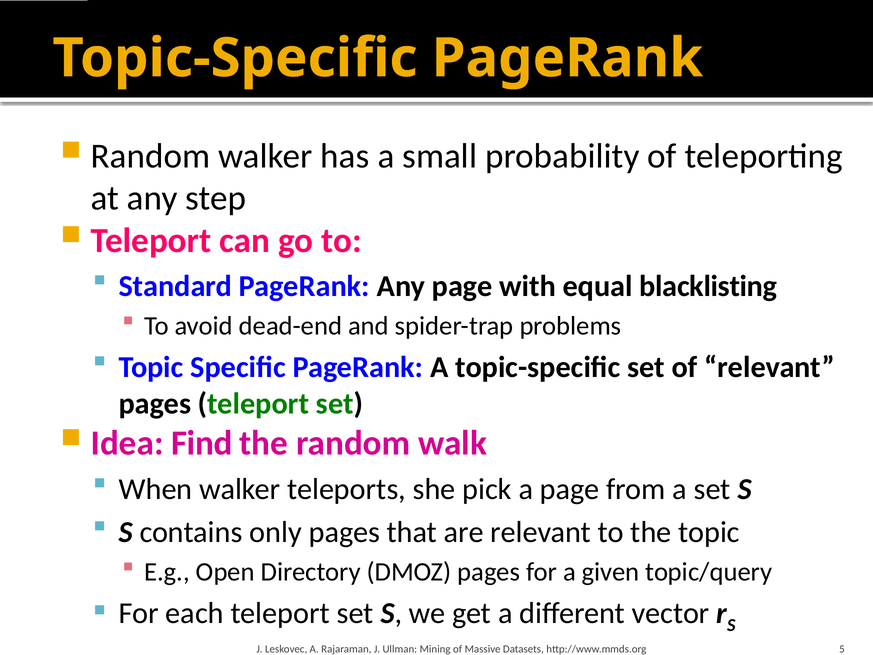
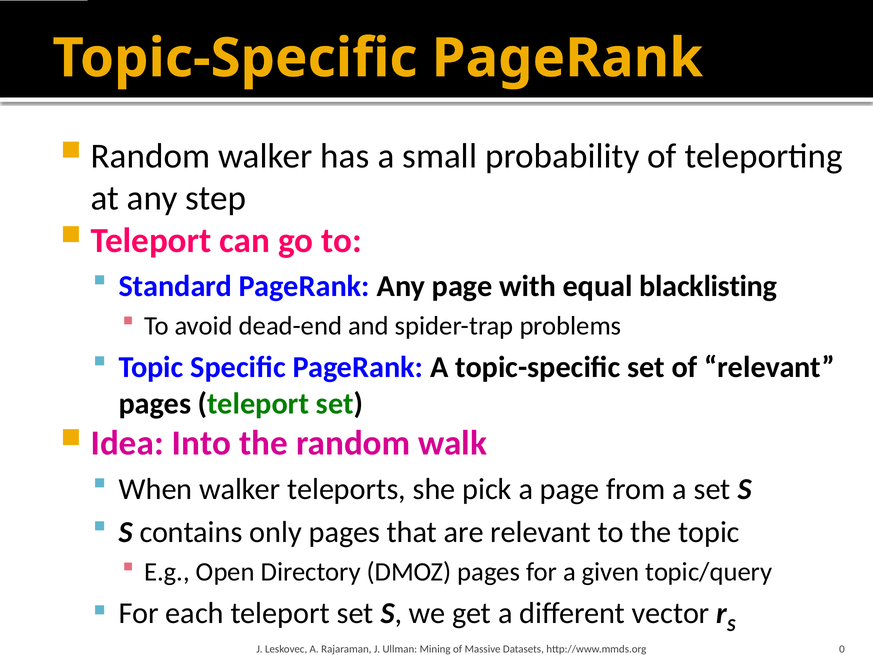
Find: Find -> Into
5: 5 -> 0
